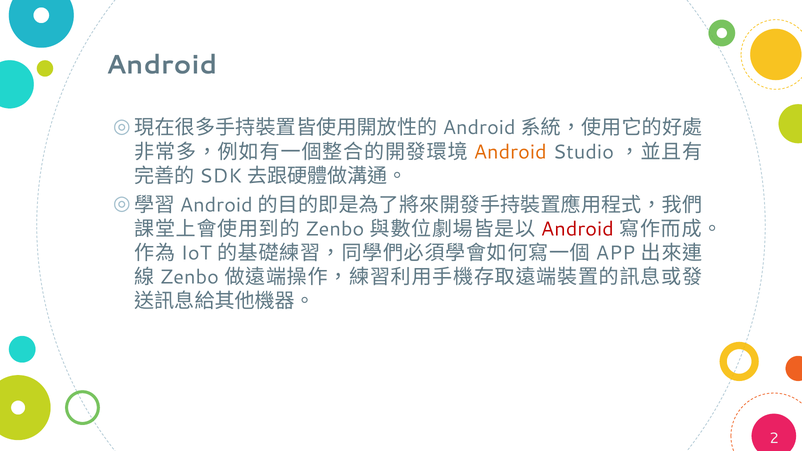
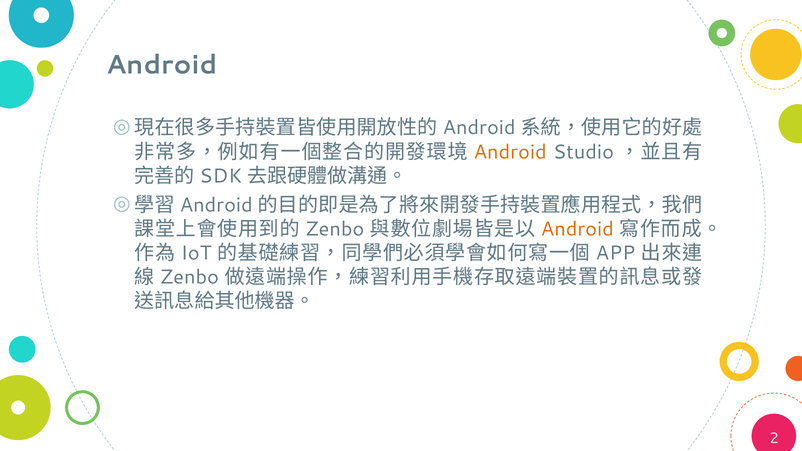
Android at (577, 229) colour: red -> orange
